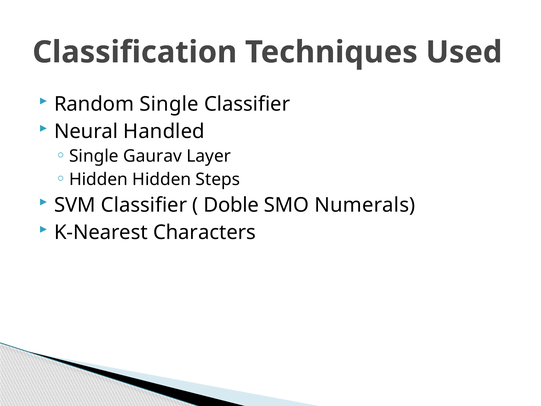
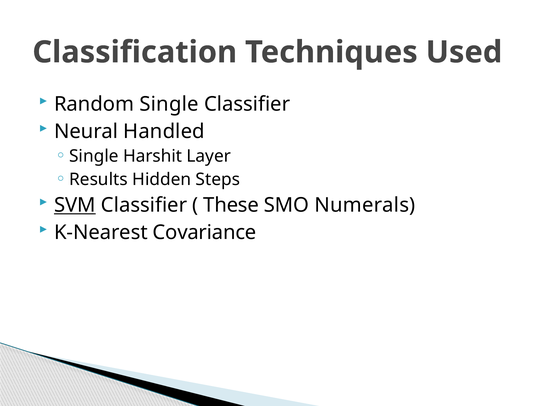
Gaurav: Gaurav -> Harshit
Hidden at (98, 179): Hidden -> Results
SVM underline: none -> present
Doble: Doble -> These
Characters: Characters -> Covariance
